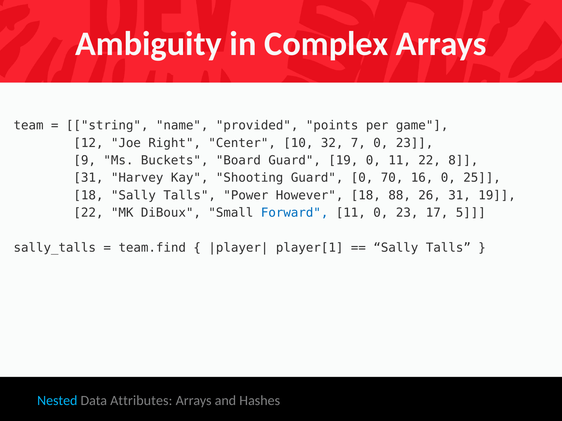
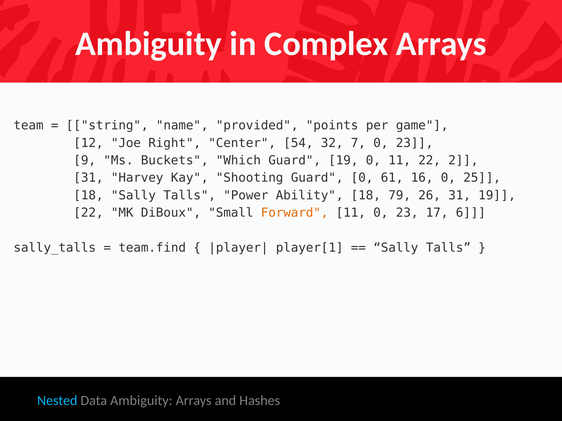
10: 10 -> 54
Board: Board -> Which
8: 8 -> 2
70: 70 -> 61
However: However -> Ability
88: 88 -> 79
Forward colour: blue -> orange
5: 5 -> 6
Data Attributes: Attributes -> Ambiguity
